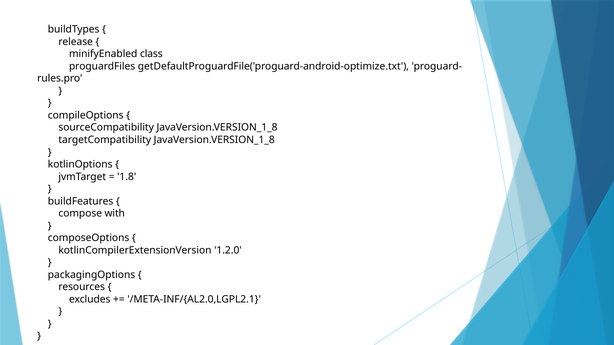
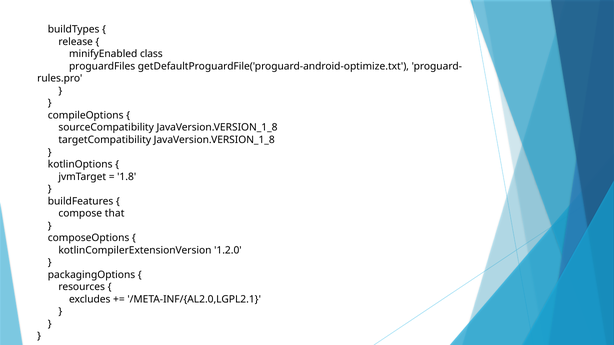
with: with -> that
